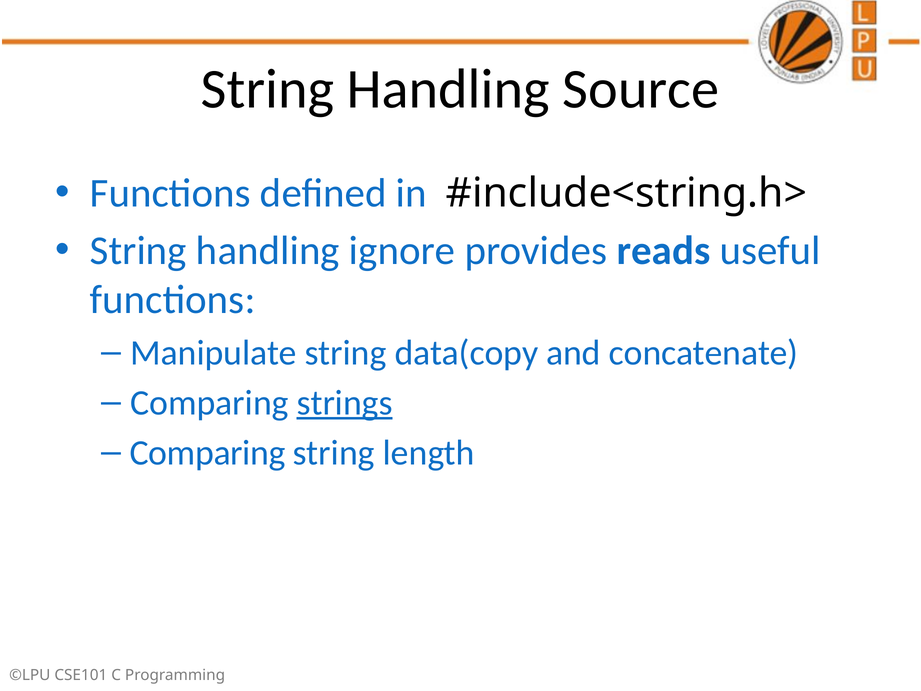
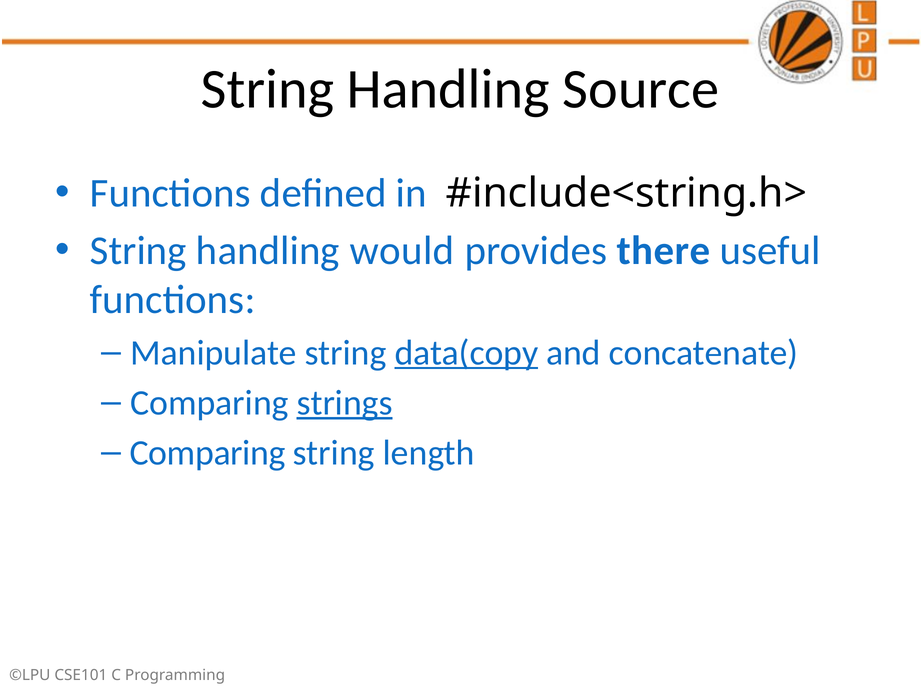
ignore: ignore -> would
reads: reads -> there
data(copy underline: none -> present
